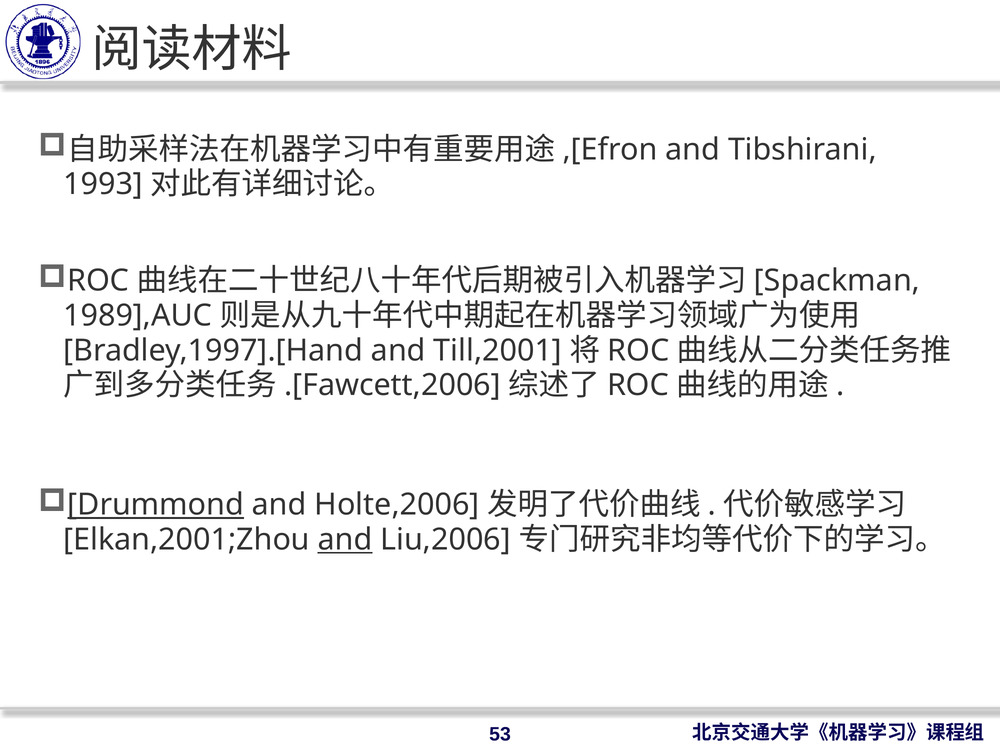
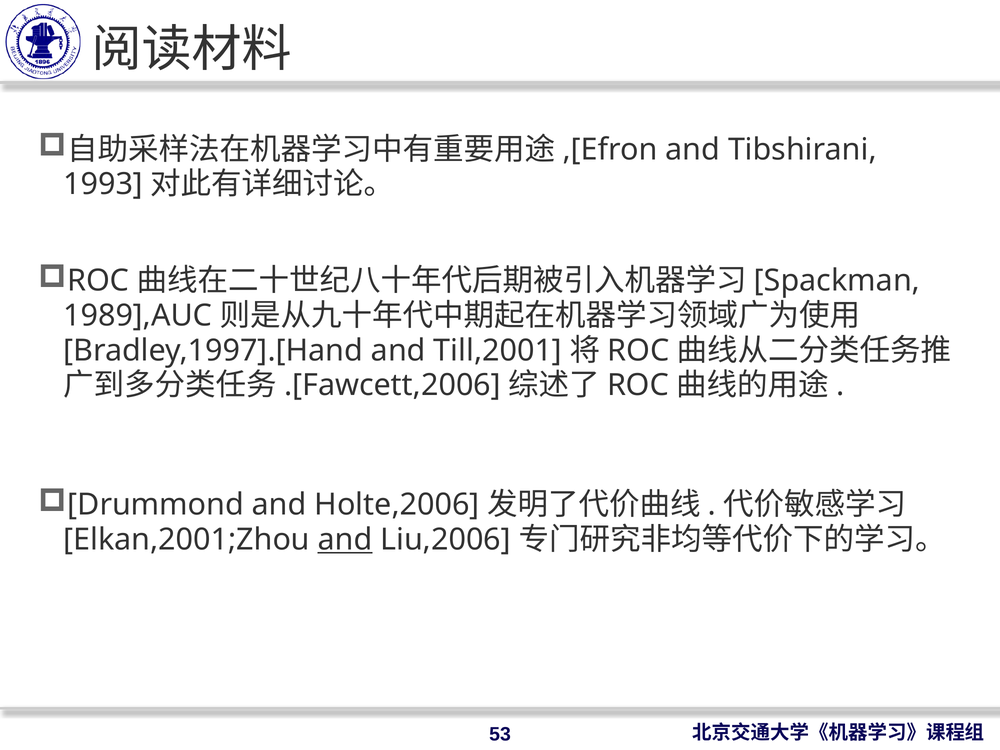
Drummond underline: present -> none
